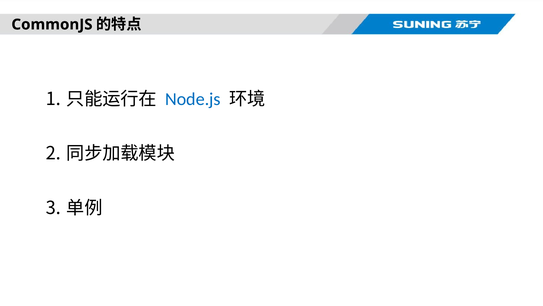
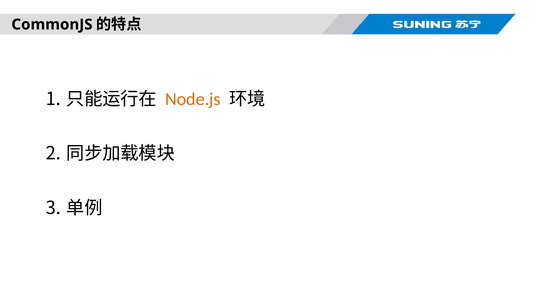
Node.js colour: blue -> orange
